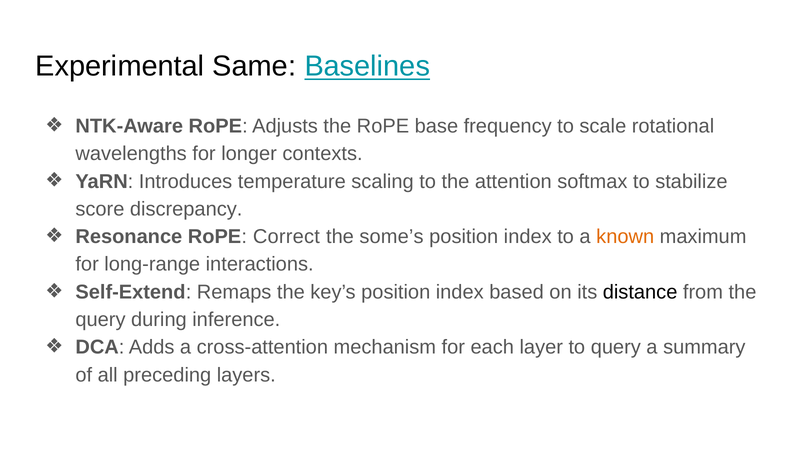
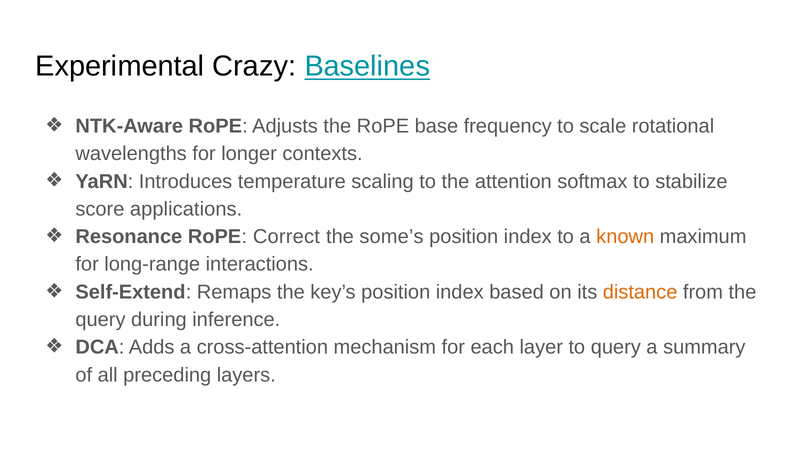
Same: Same -> Crazy
discrepancy: discrepancy -> applications
distance colour: black -> orange
